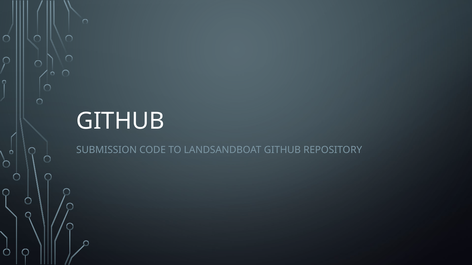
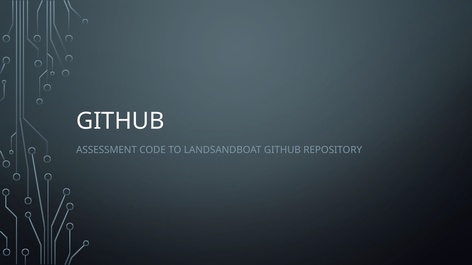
SUBMISSION: SUBMISSION -> ASSESSMENT
